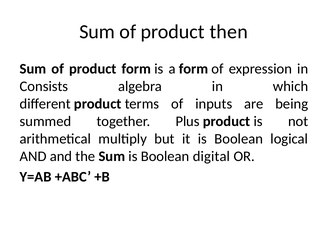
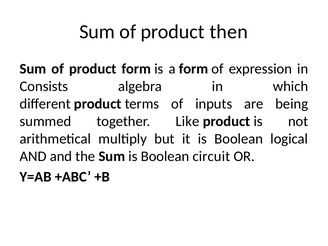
Plus: Plus -> Like
digital: digital -> circuit
